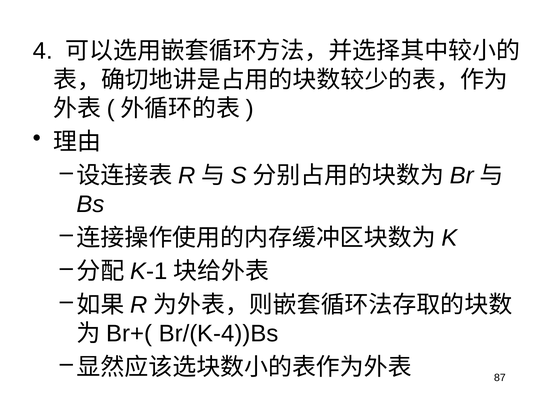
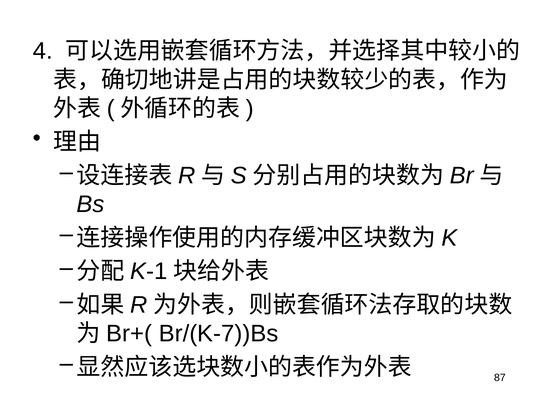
Br/(K-4))Bs: Br/(K-4))Bs -> Br/(K-7))Bs
